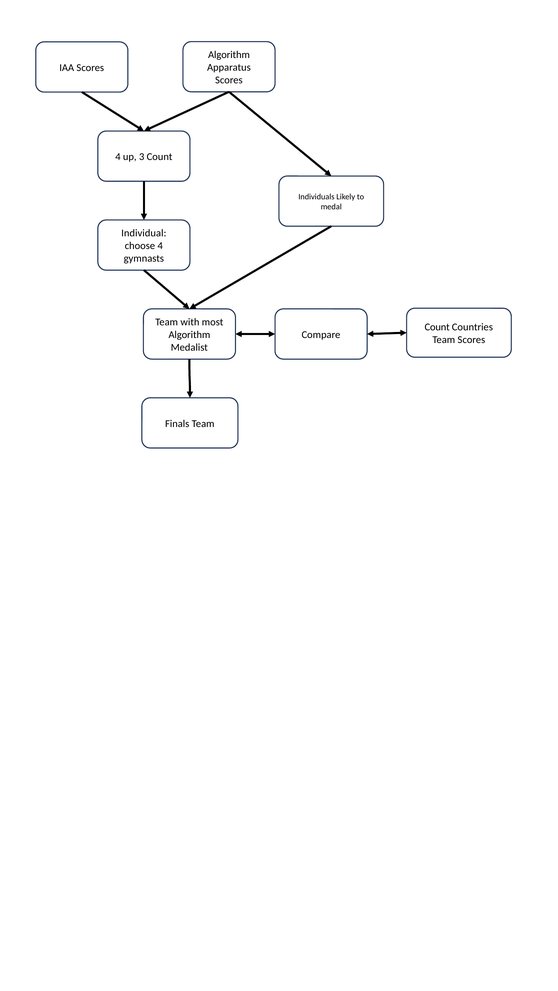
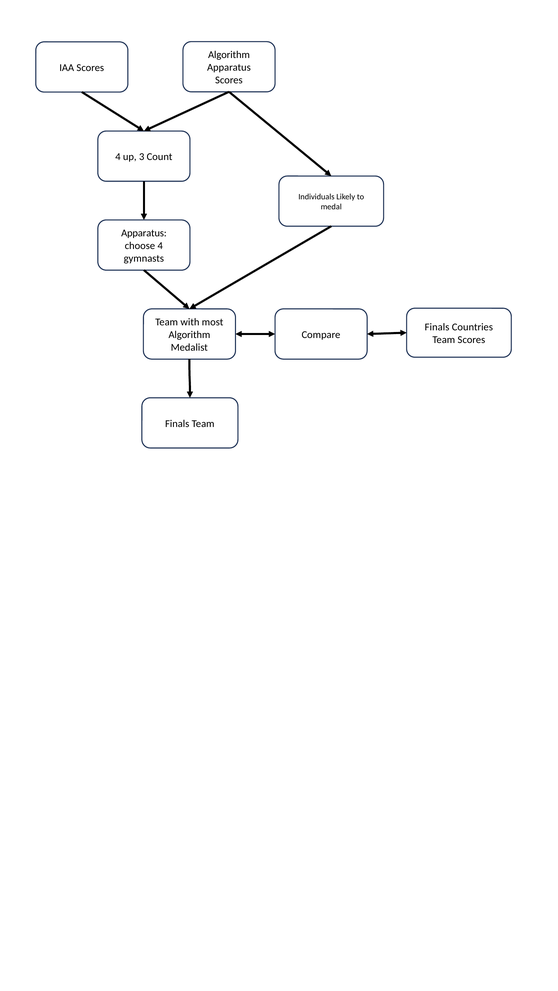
Individual at (144, 233): Individual -> Apparatus
Count at (437, 327): Count -> Finals
